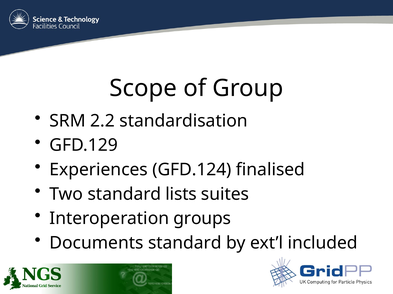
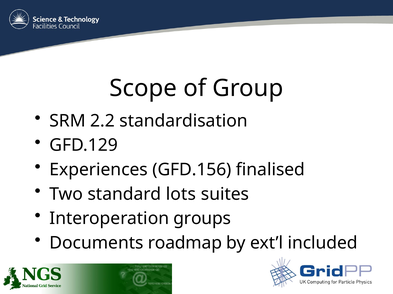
GFD.124: GFD.124 -> GFD.156
lists: lists -> lots
Documents standard: standard -> roadmap
